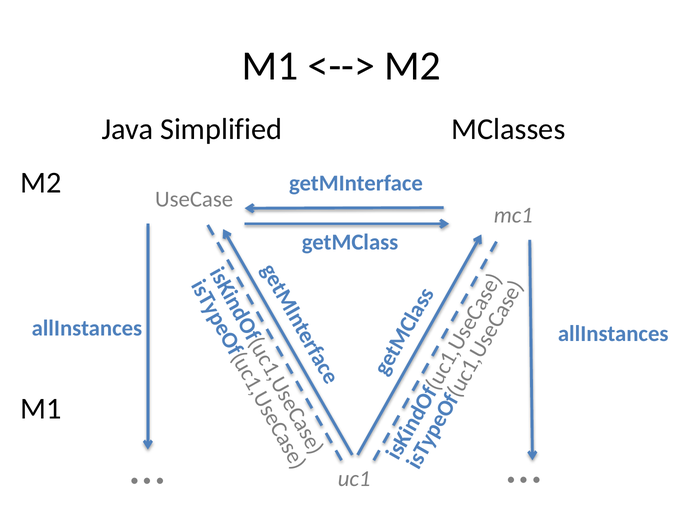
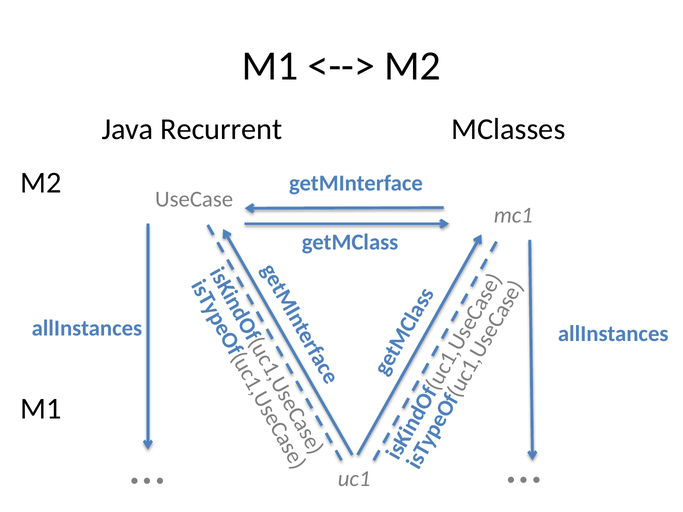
Simplified: Simplified -> Recurrent
